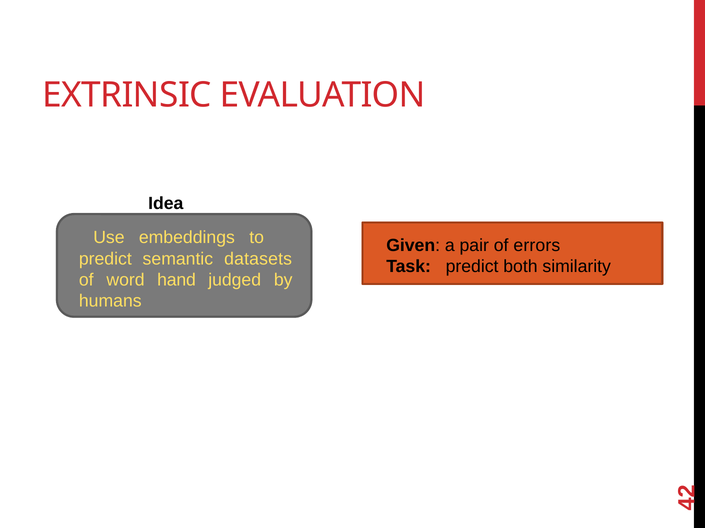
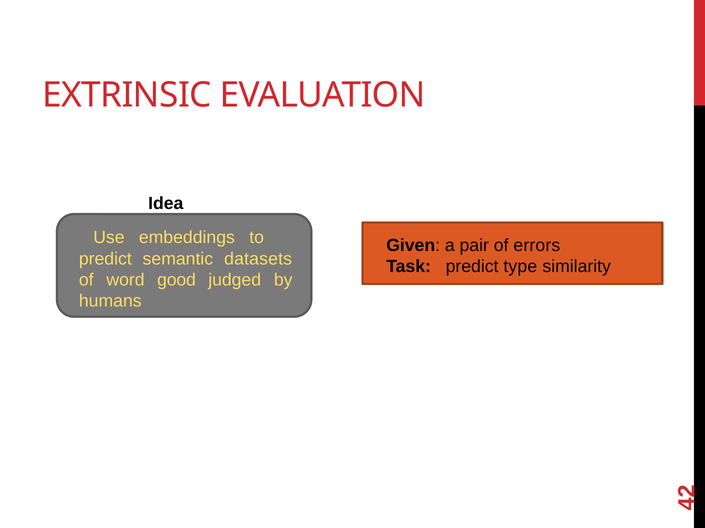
both: both -> type
hand: hand -> good
